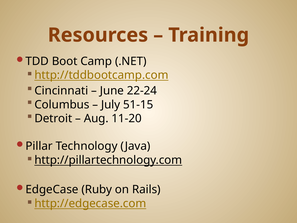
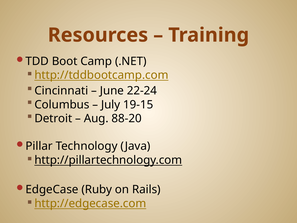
51-15: 51-15 -> 19-15
11-20: 11-20 -> 88-20
